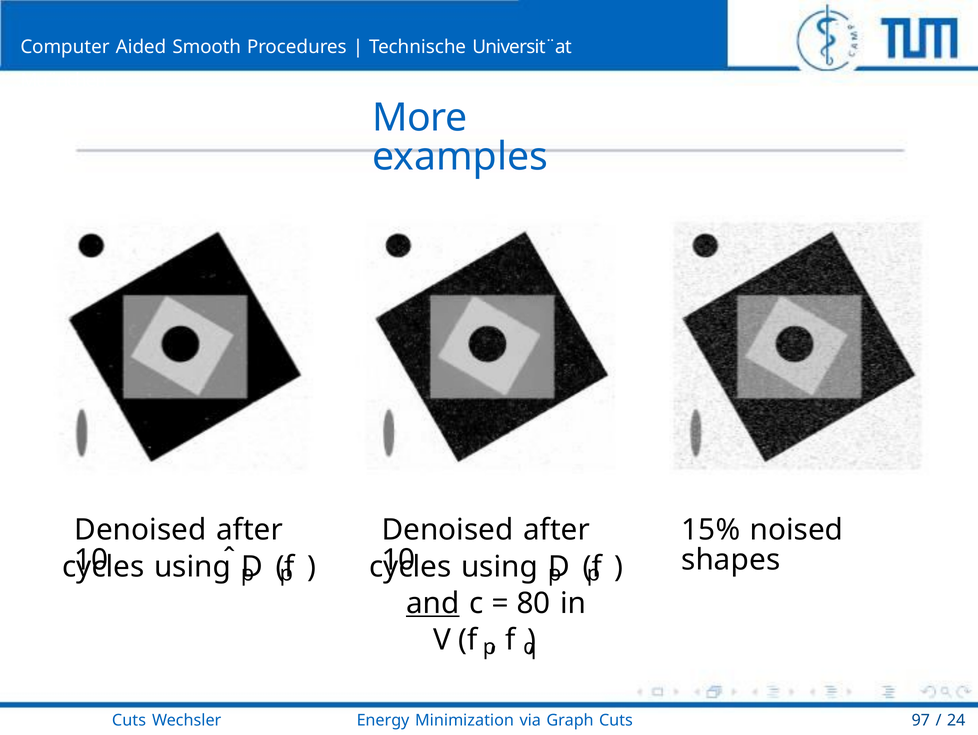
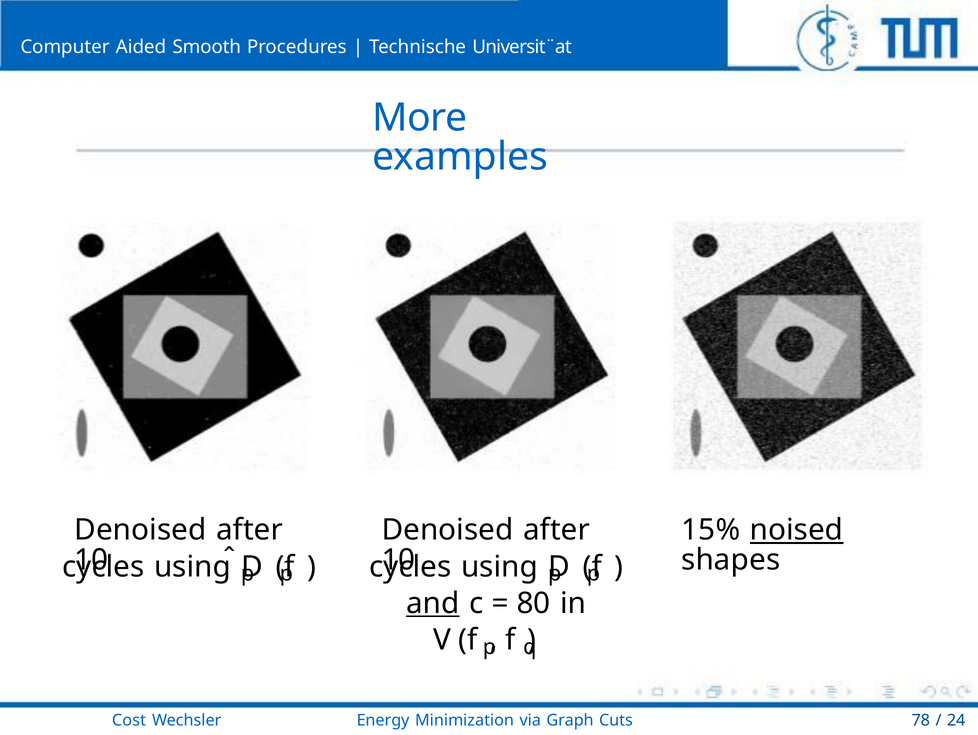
noised underline: none -> present
Cuts at (129, 720): Cuts -> Cost
97: 97 -> 78
